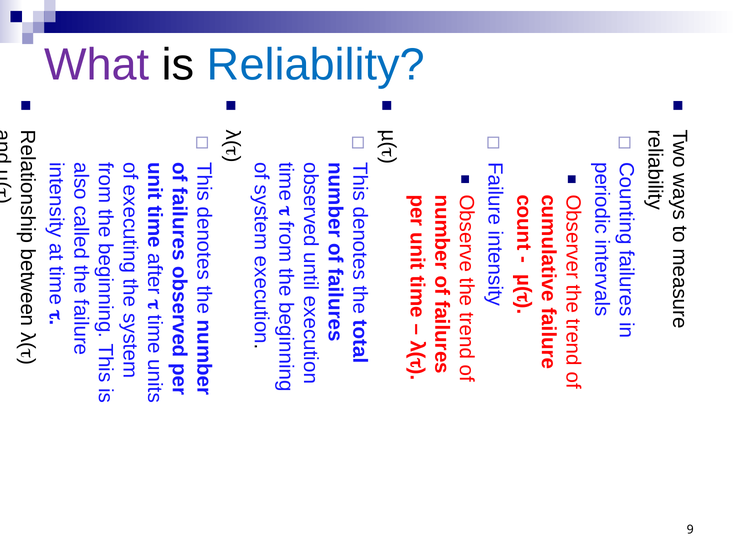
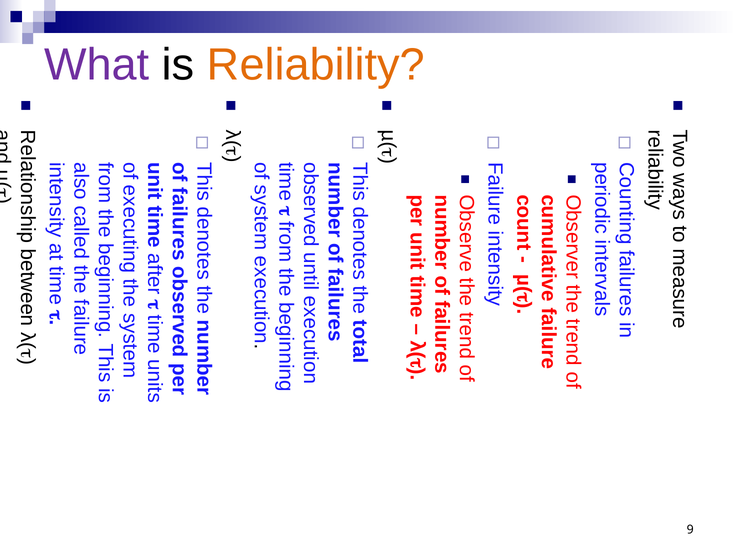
Reliability colour: blue -> orange
